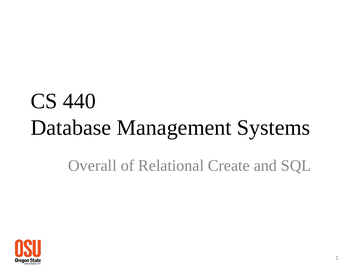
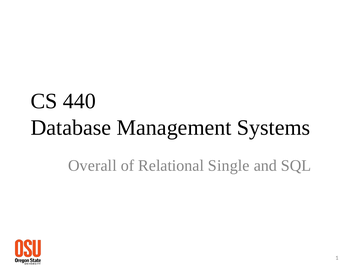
Create: Create -> Single
